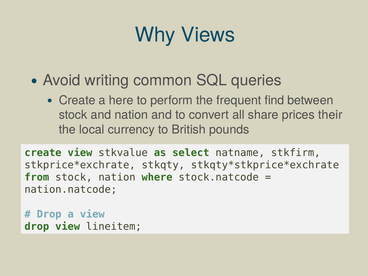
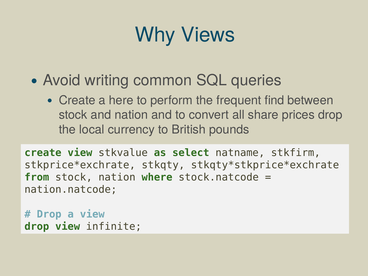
prices their: their -> drop
lineitem: lineitem -> infinite
